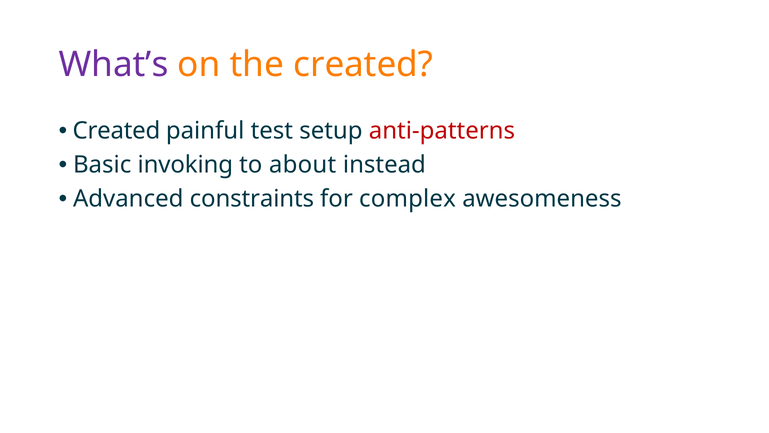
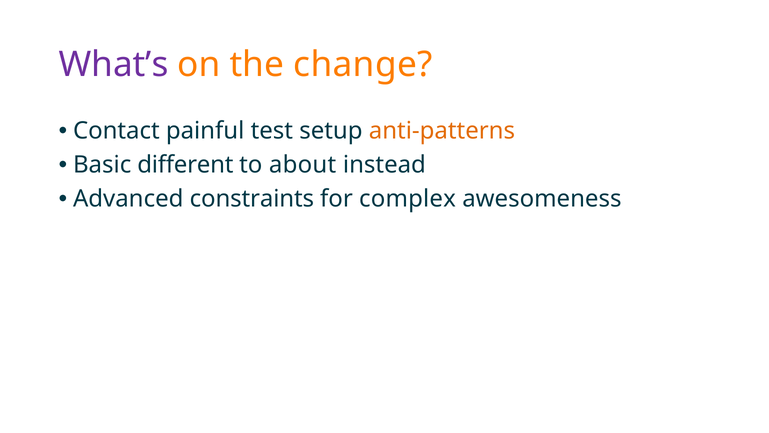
the created: created -> change
Created at (116, 131): Created -> Contact
anti-patterns colour: red -> orange
invoking: invoking -> different
